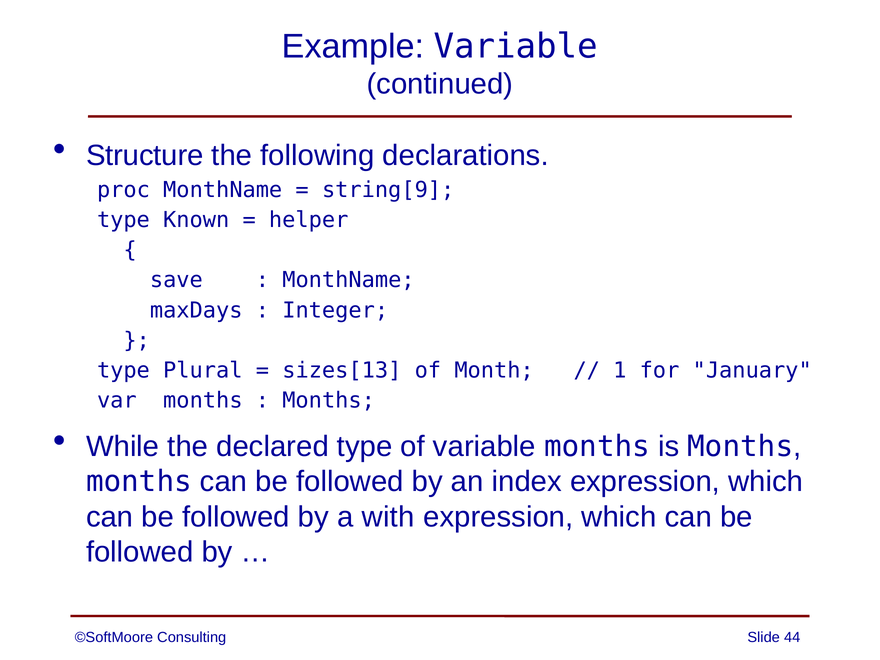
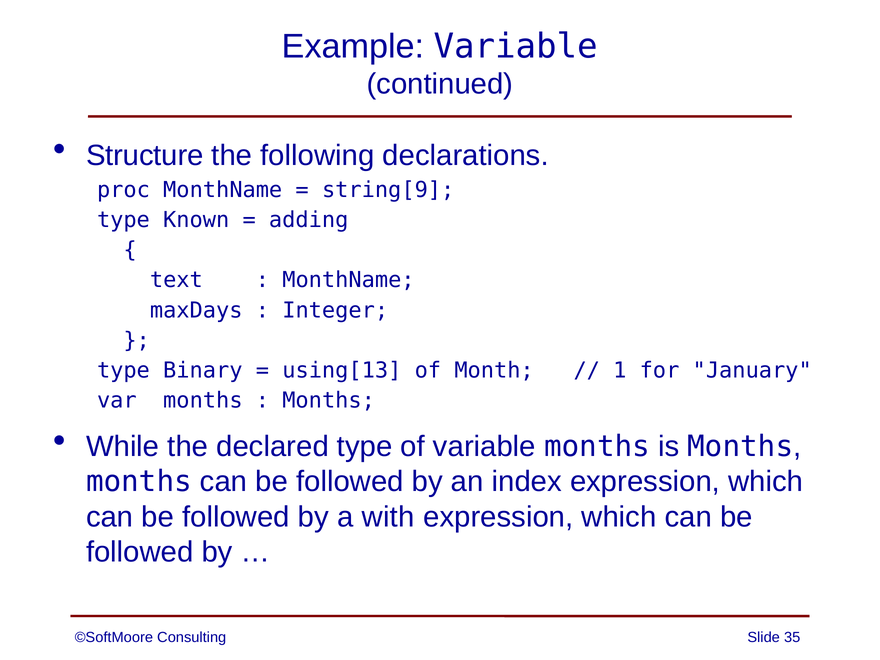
helper: helper -> adding
save: save -> text
Plural: Plural -> Binary
sizes[13: sizes[13 -> using[13
44: 44 -> 35
